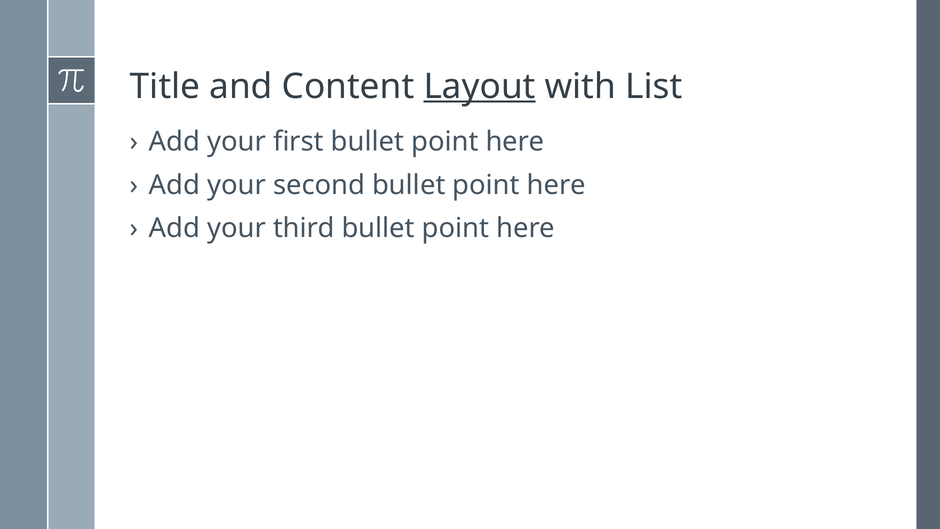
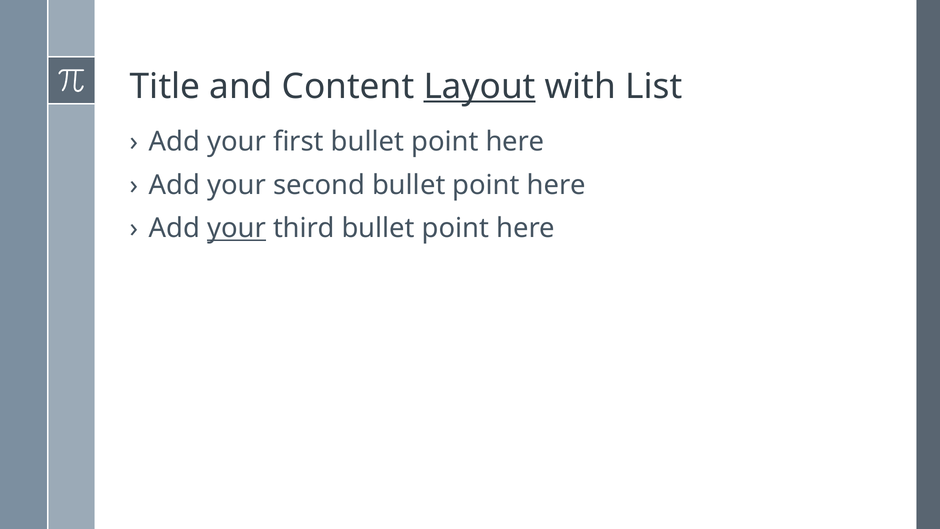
your at (237, 228) underline: none -> present
